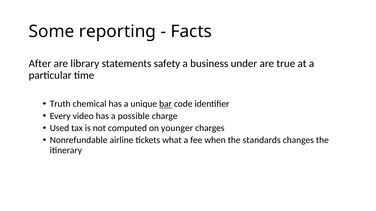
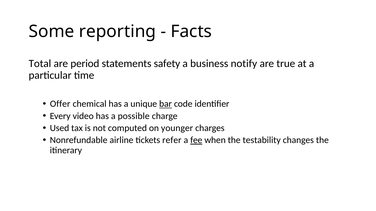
After: After -> Total
library: library -> period
under: under -> notify
Truth: Truth -> Offer
what: what -> refer
fee underline: none -> present
standards: standards -> testability
